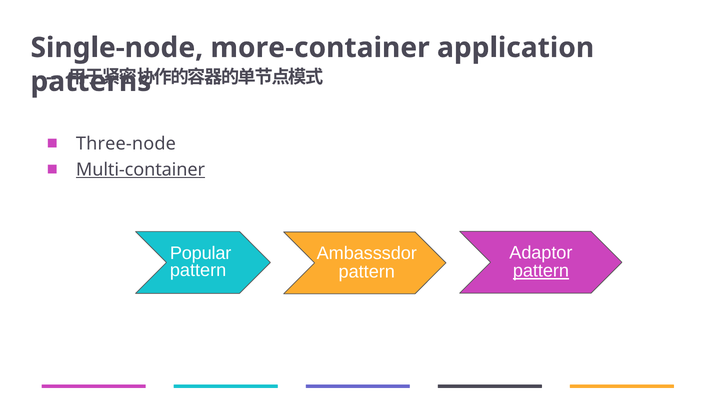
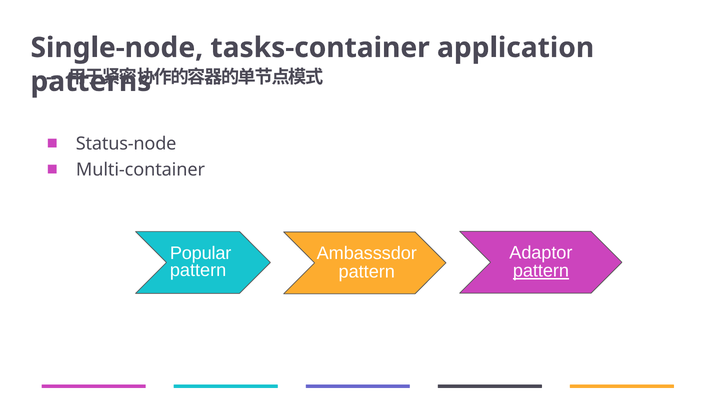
more-container: more-container -> tasks-container
Three-node: Three-node -> Status-node
Multi-container underline: present -> none
